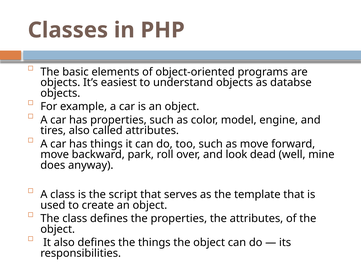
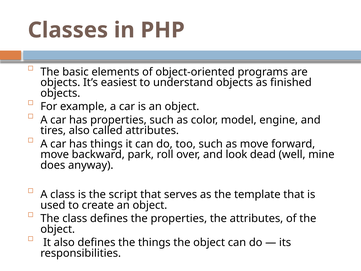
databse: databse -> finished
